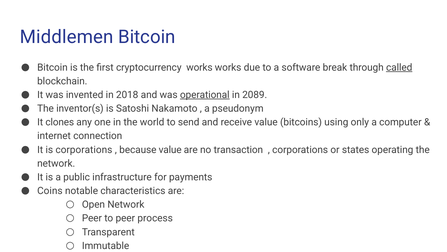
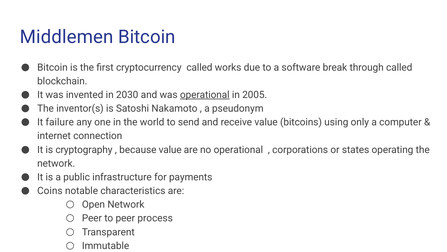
cryptocurrency works: works -> called
called at (399, 67) underline: present -> none
2018: 2018 -> 2030
2089: 2089 -> 2005
clones: clones -> failure
is corporations: corporations -> cryptography
no transaction: transaction -> operational
